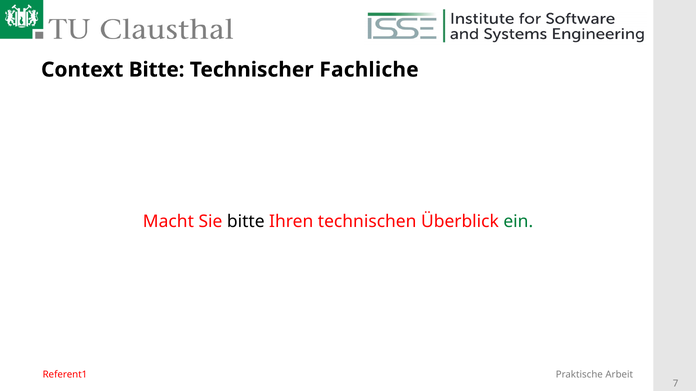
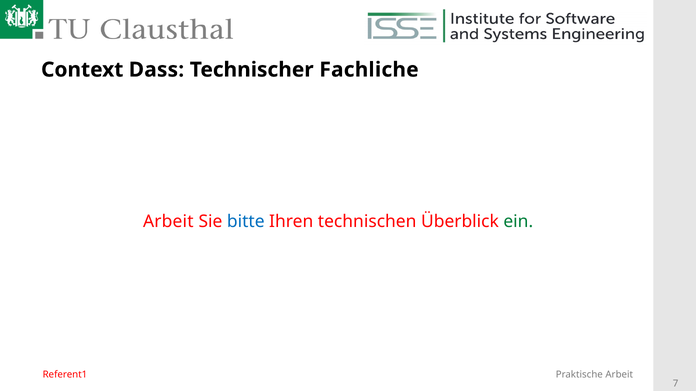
Context Bitte: Bitte -> Dass
Macht at (168, 222): Macht -> Arbeit
bitte at (246, 222) colour: black -> blue
